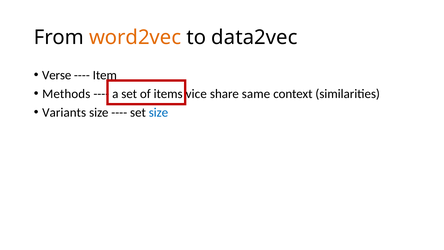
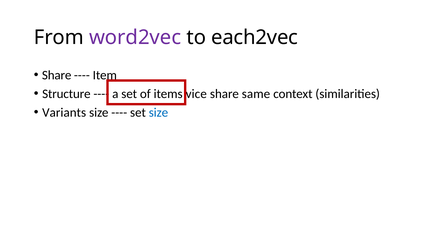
word2vec colour: orange -> purple
data2vec: data2vec -> each2vec
Verse at (57, 75): Verse -> Share
Methods: Methods -> Structure
